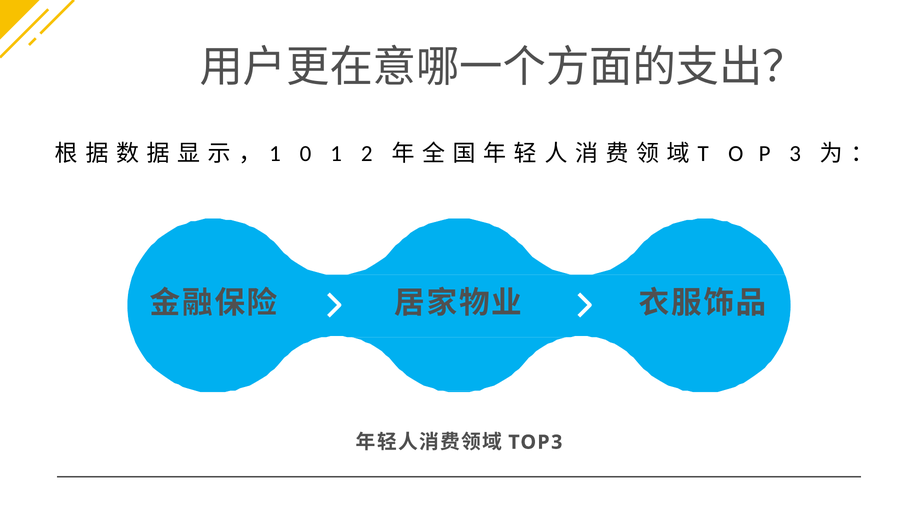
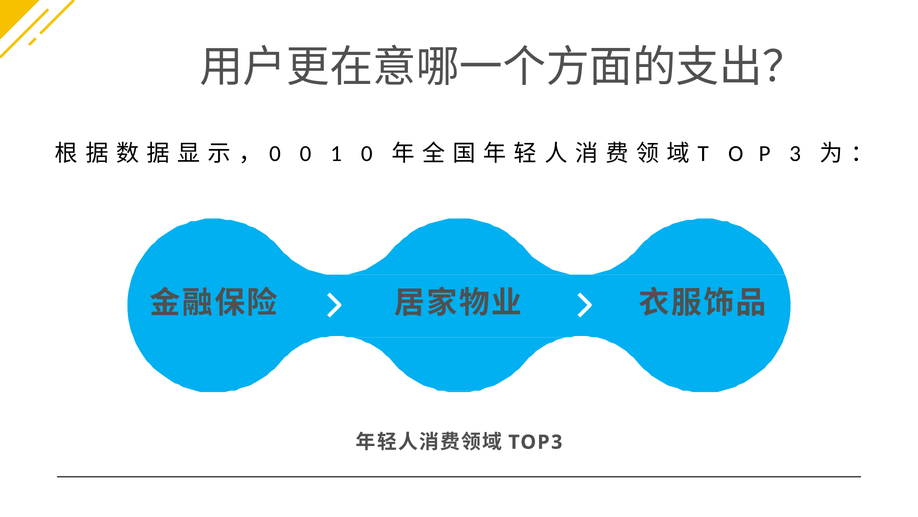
1 at (275, 154): 1 -> 0
1 2: 2 -> 0
